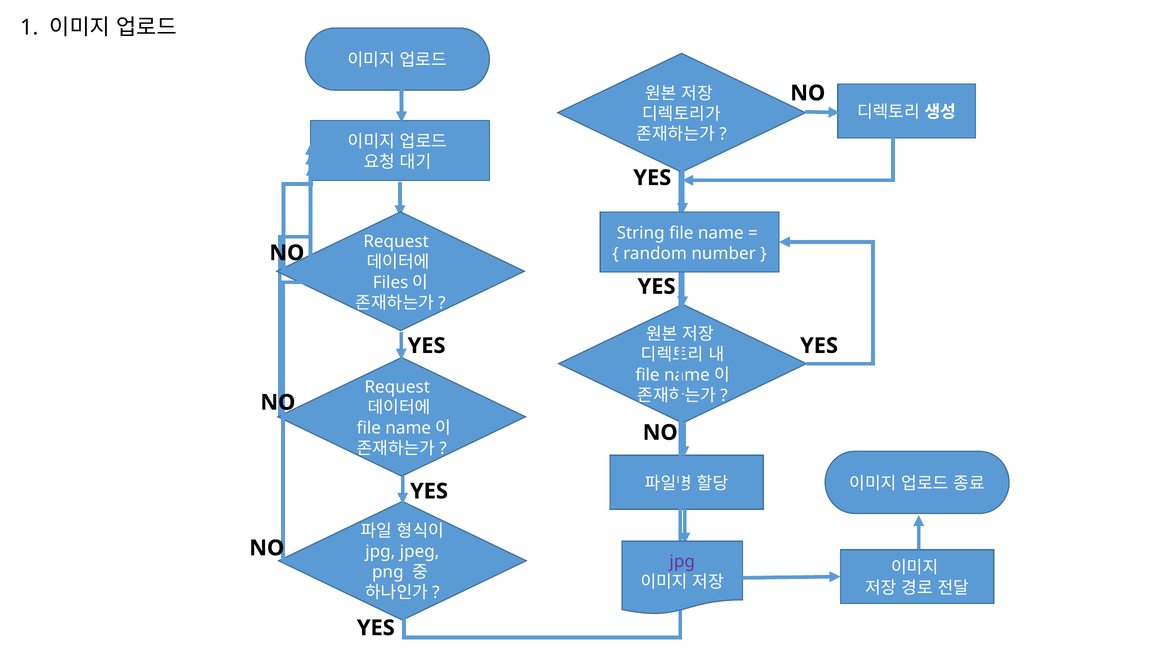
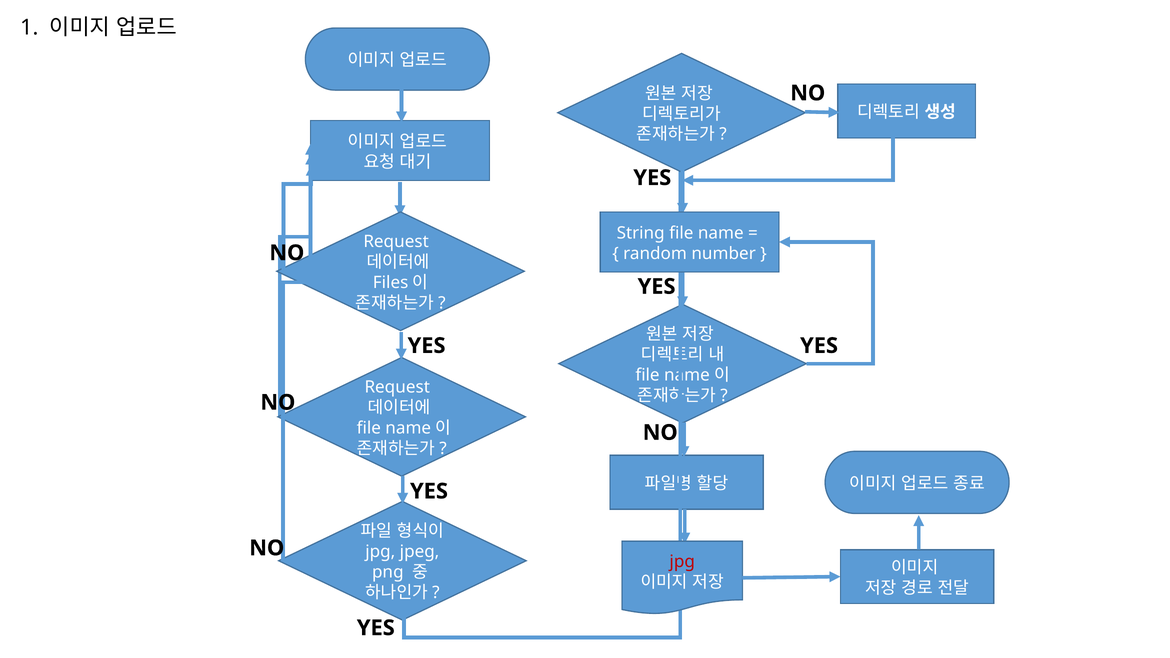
jpg at (682, 562) colour: purple -> red
